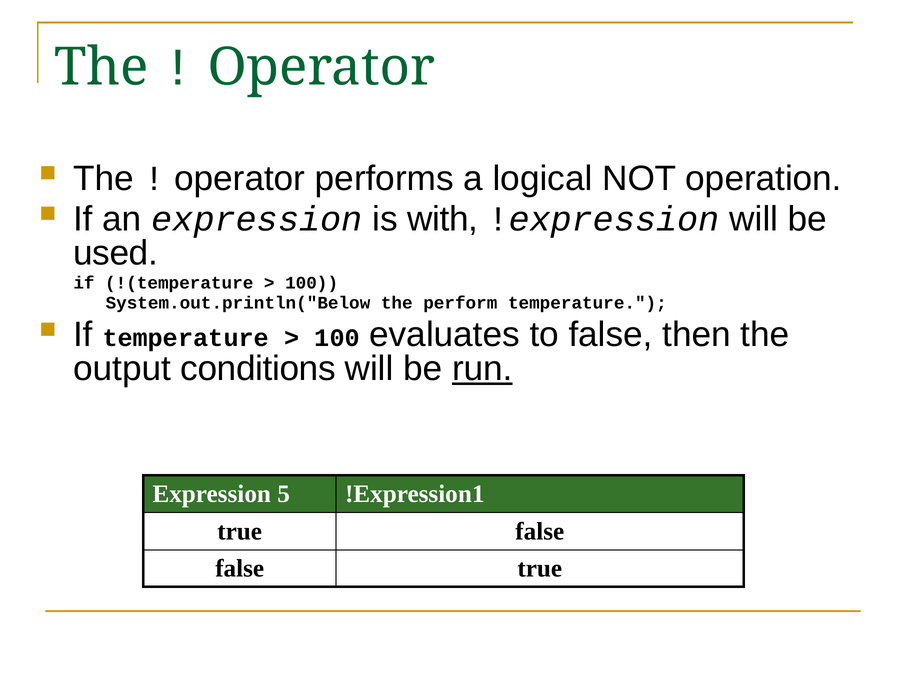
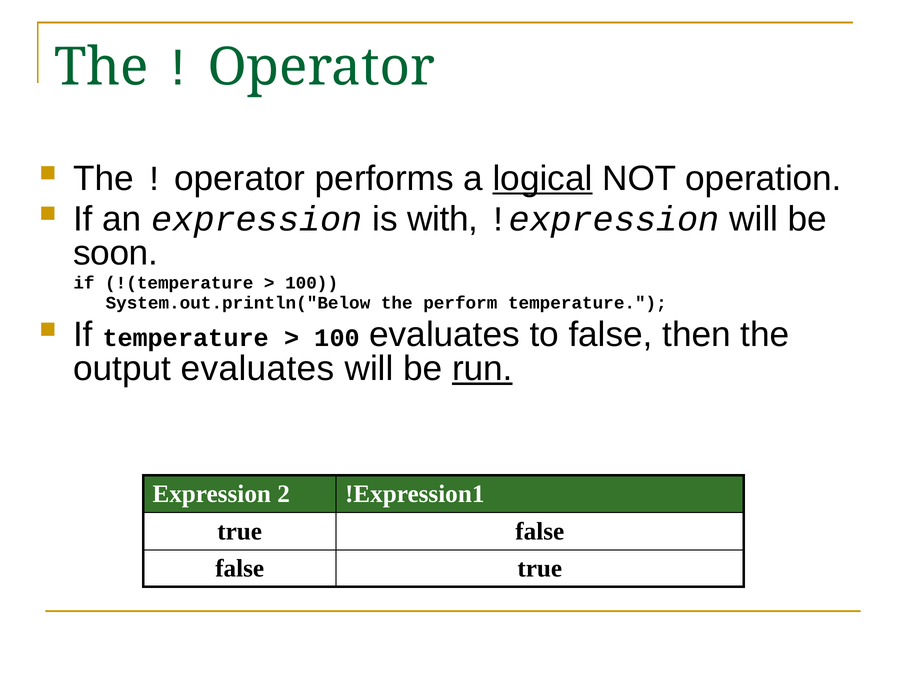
logical underline: none -> present
used: used -> soon
output conditions: conditions -> evaluates
5: 5 -> 2
